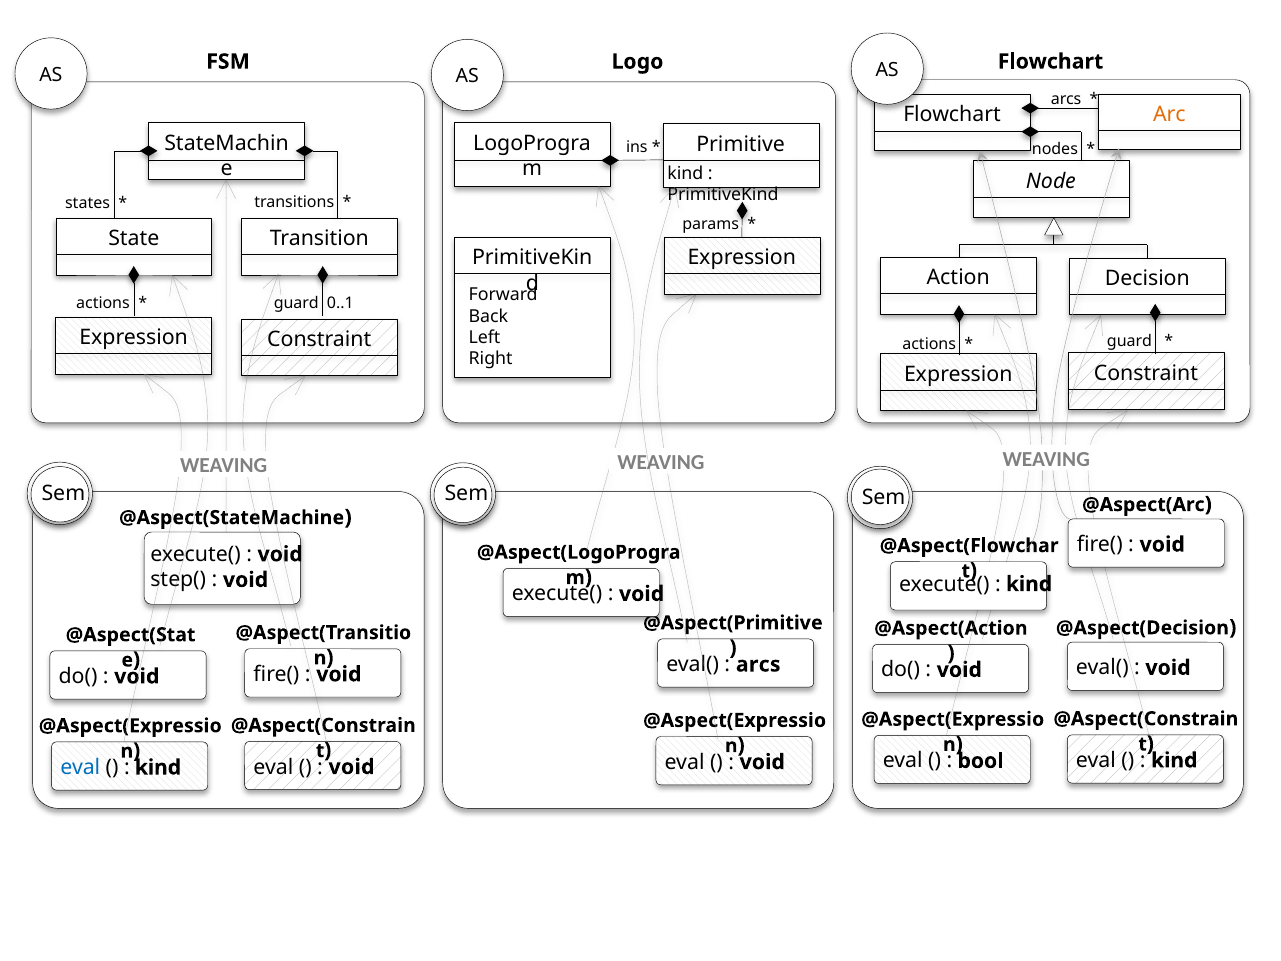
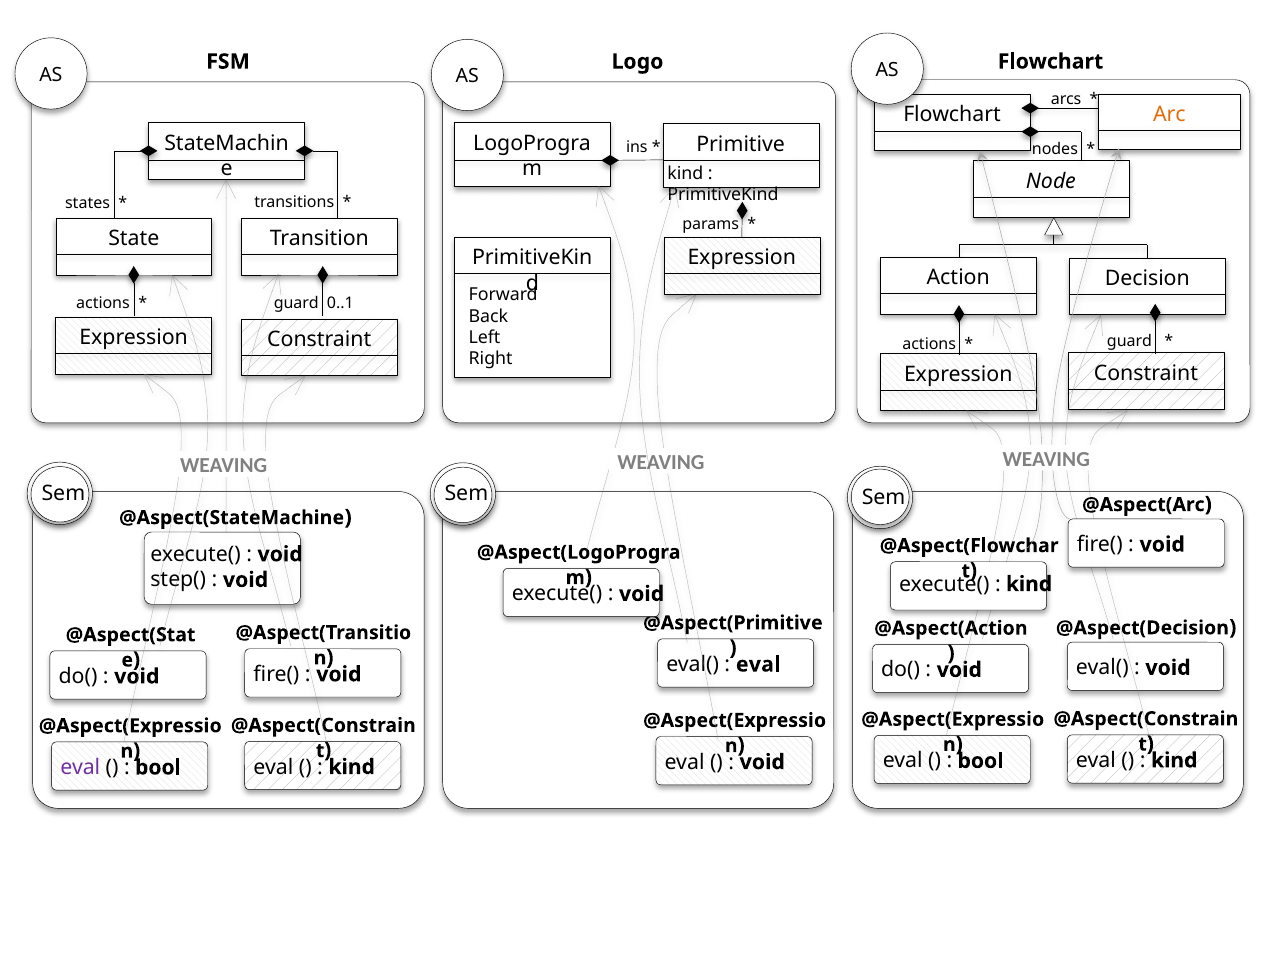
arcs at (758, 664): arcs -> eval
void at (352, 767): void -> kind
eval at (80, 767) colour: blue -> purple
kind at (158, 767): kind -> bool
